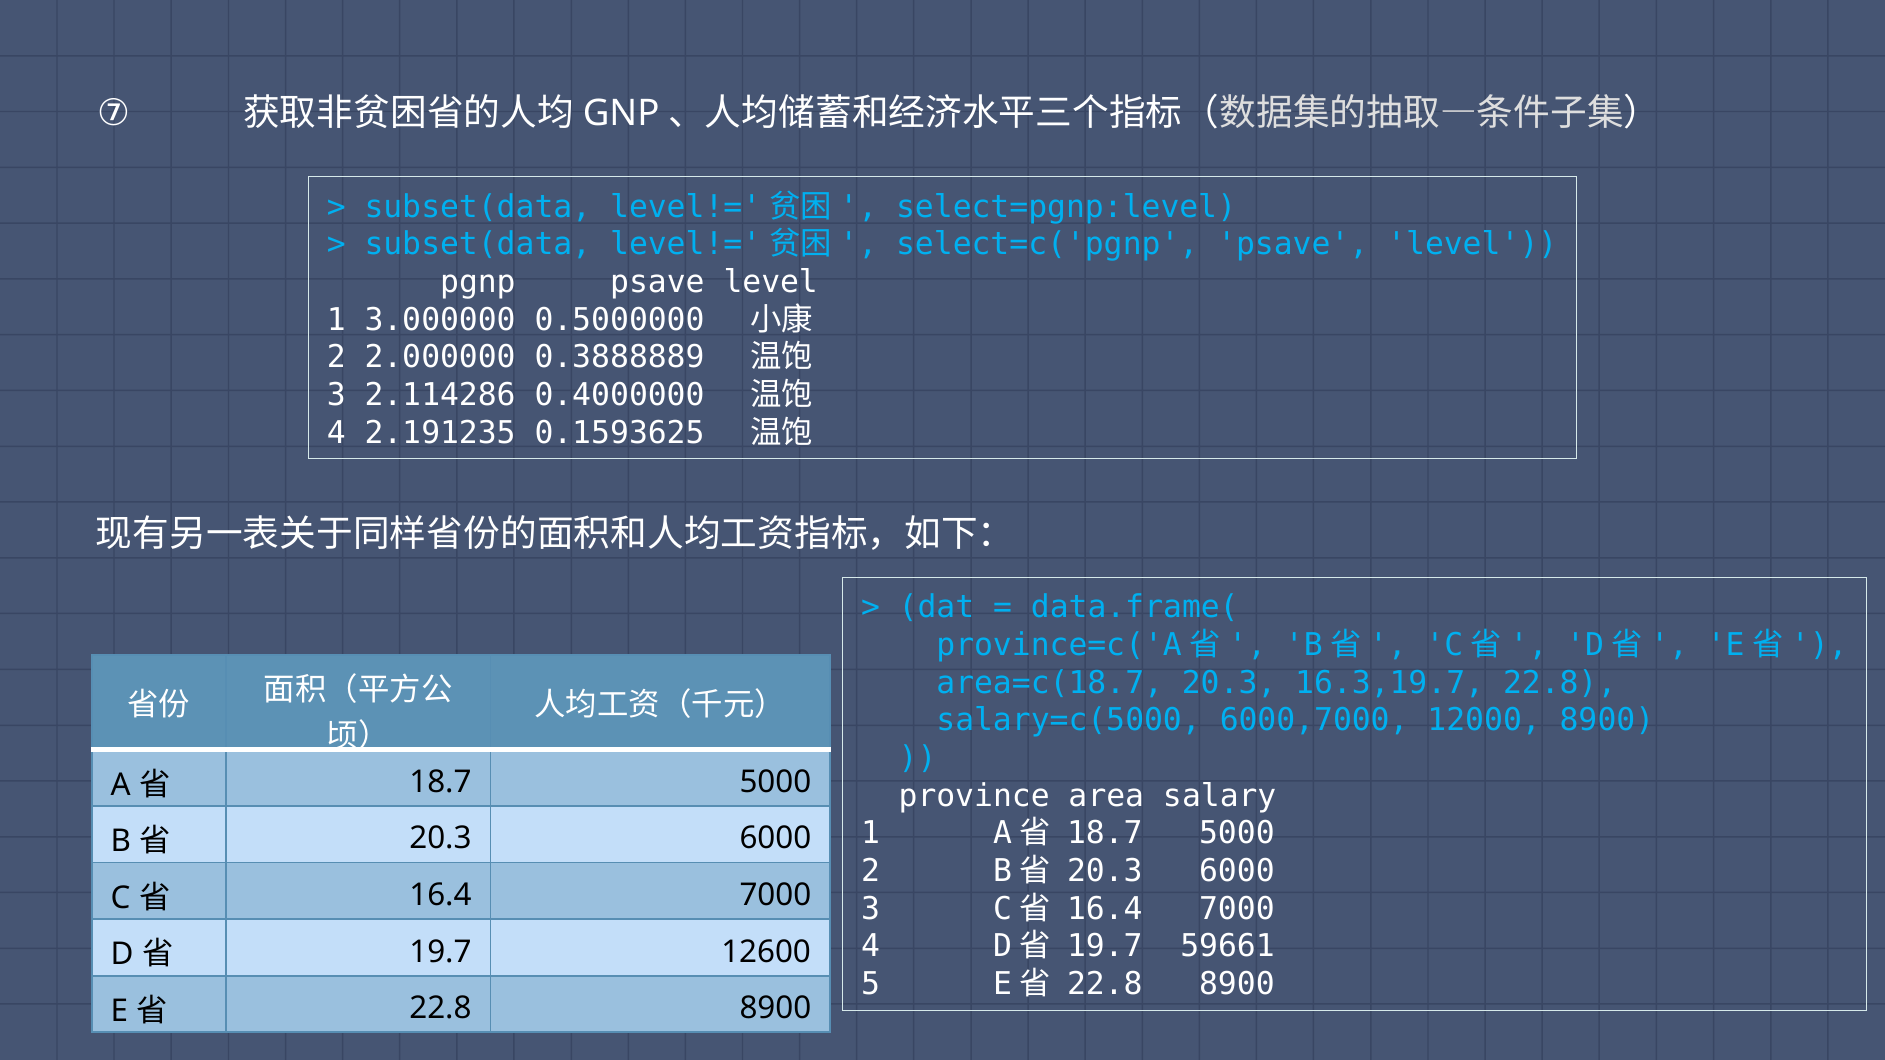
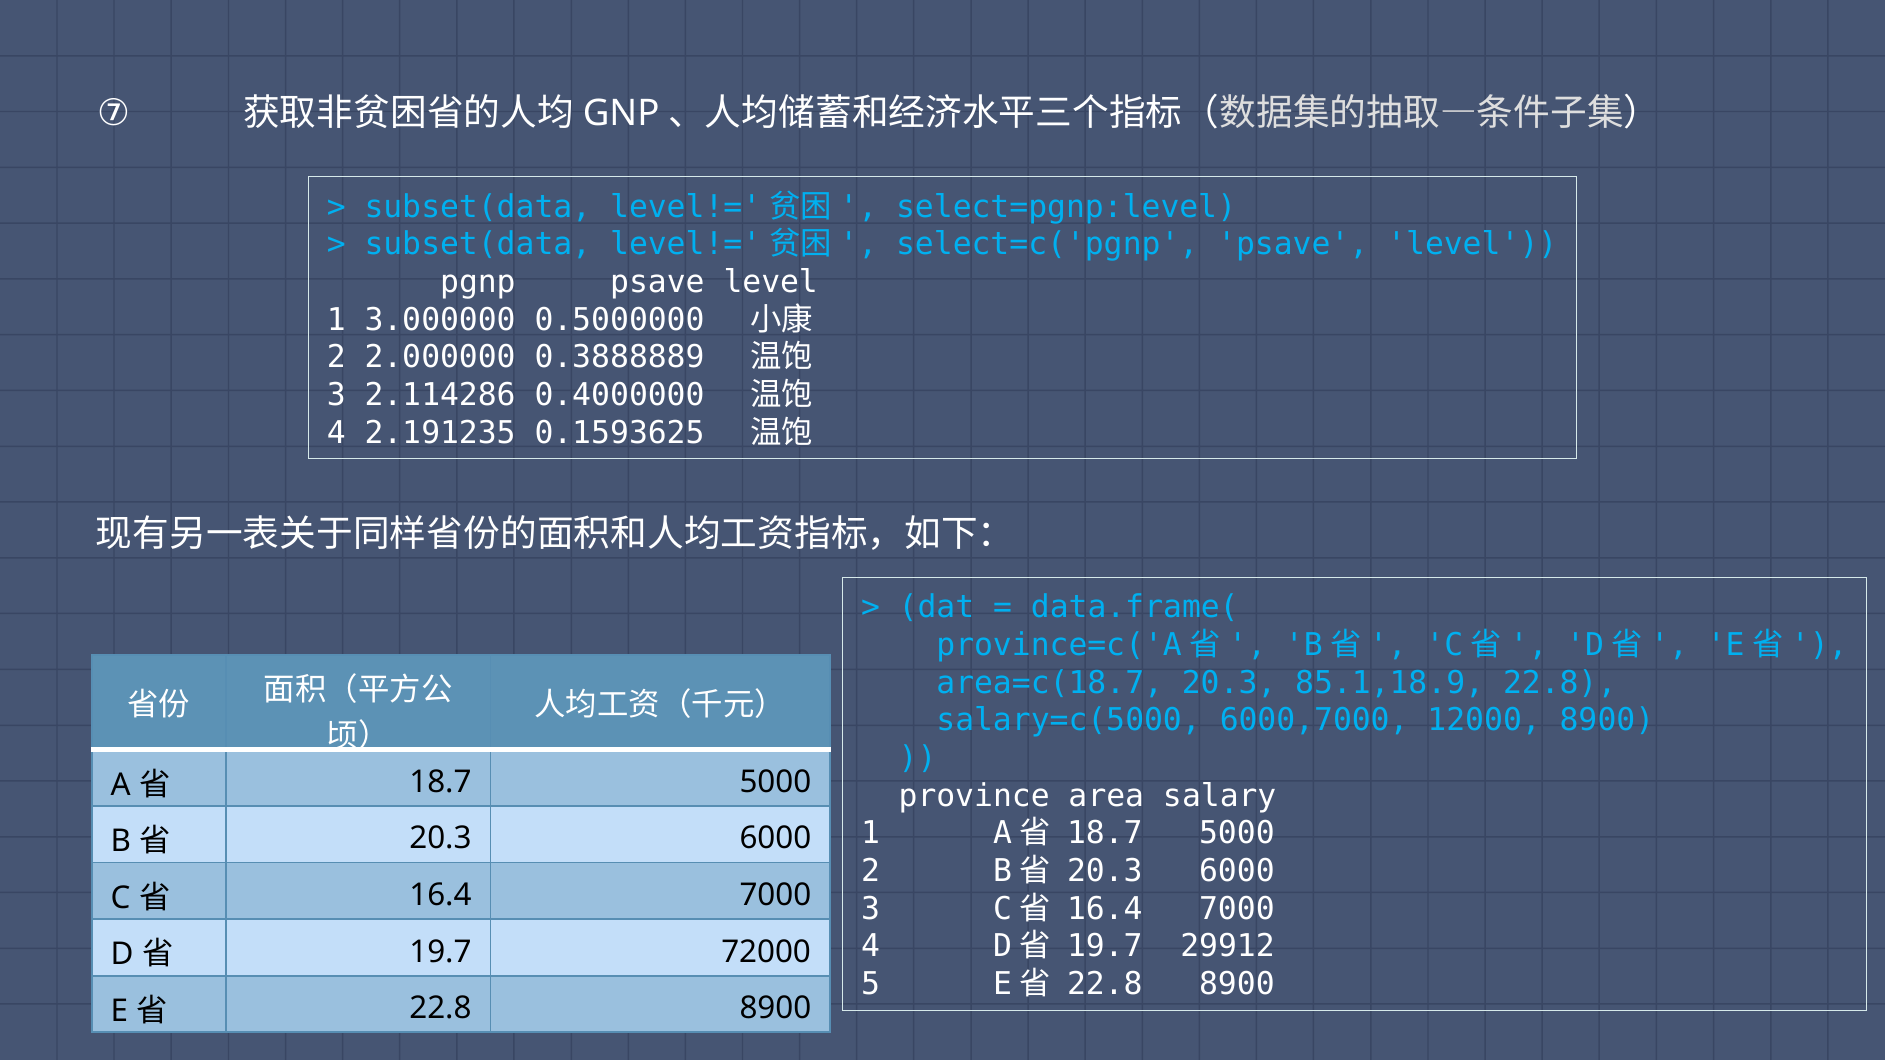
16.3,19.7: 16.3,19.7 -> 85.1,18.9
59661: 59661 -> 29912
12600: 12600 -> 72000
